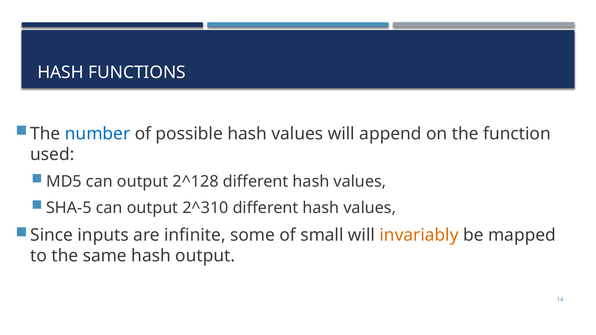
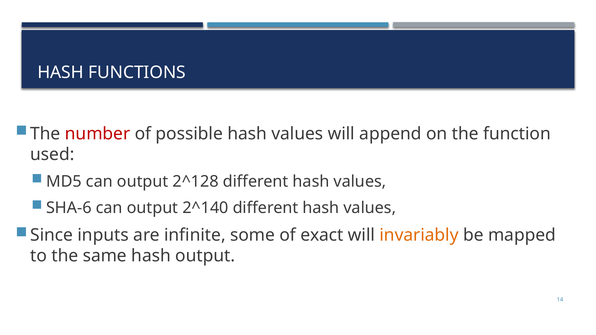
number colour: blue -> red
SHA-5: SHA-5 -> SHA-6
2^310: 2^310 -> 2^140
small: small -> exact
